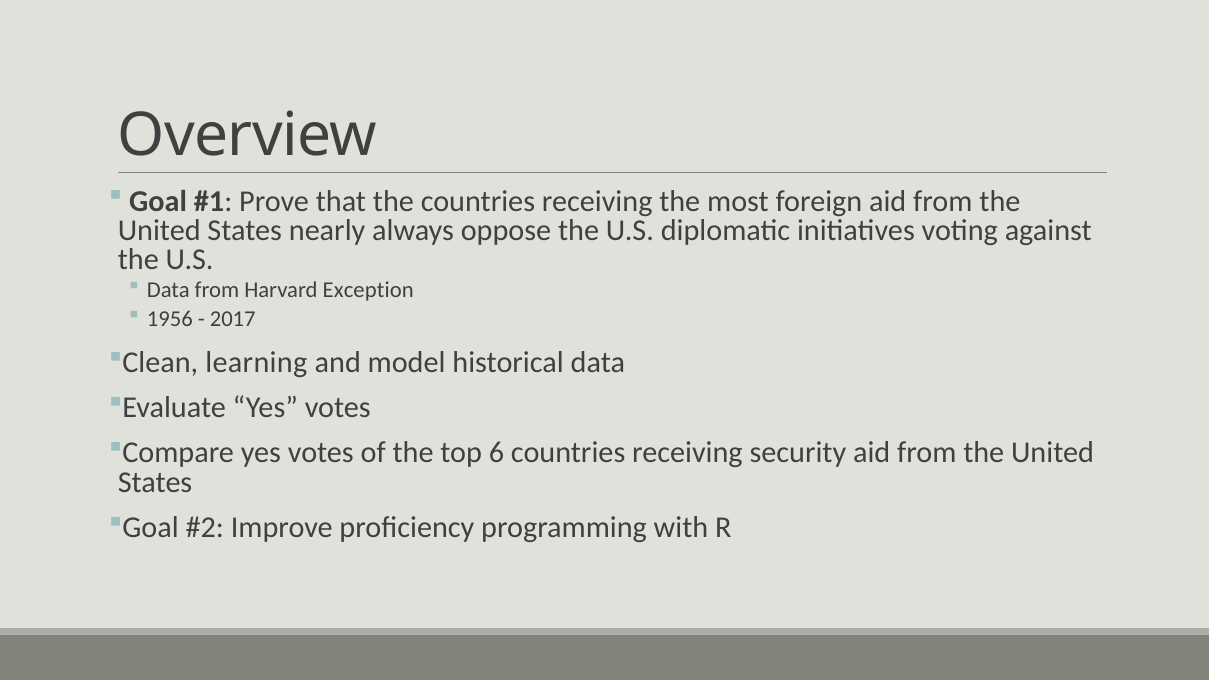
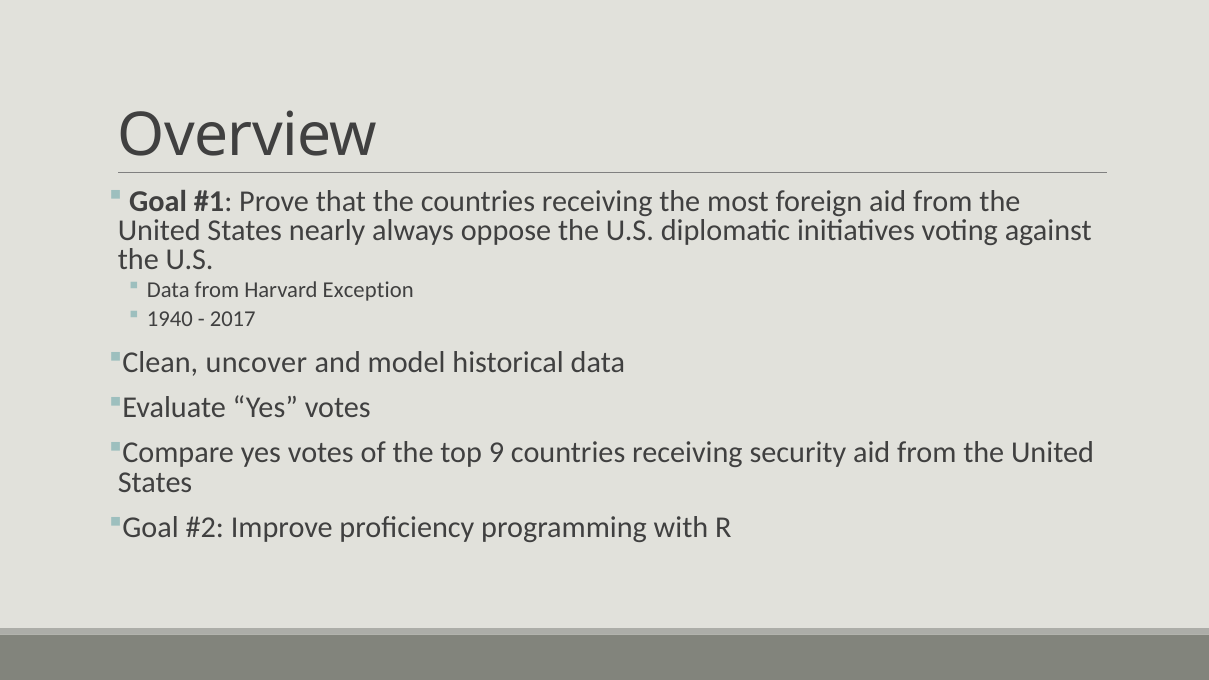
1956: 1956 -> 1940
learning: learning -> uncover
6: 6 -> 9
